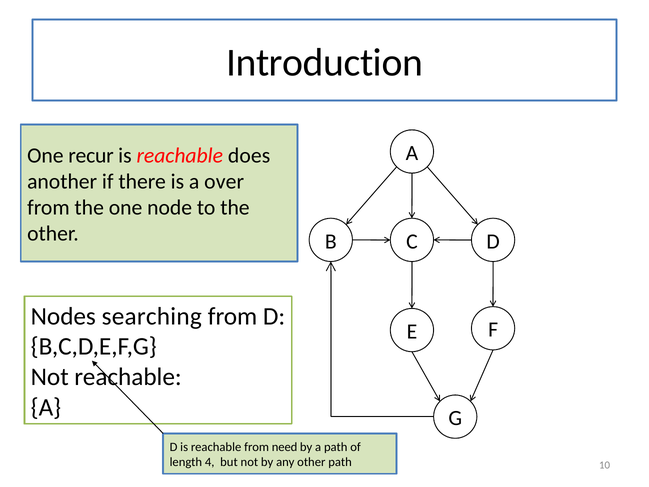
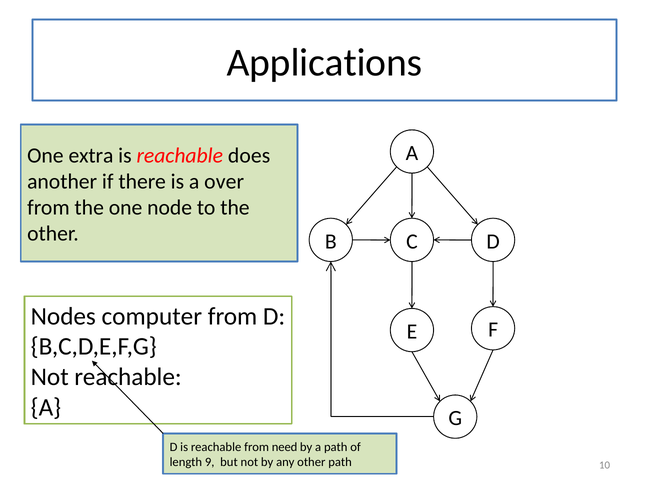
Introduction: Introduction -> Applications
recur: recur -> extra
searching: searching -> computer
4: 4 -> 9
